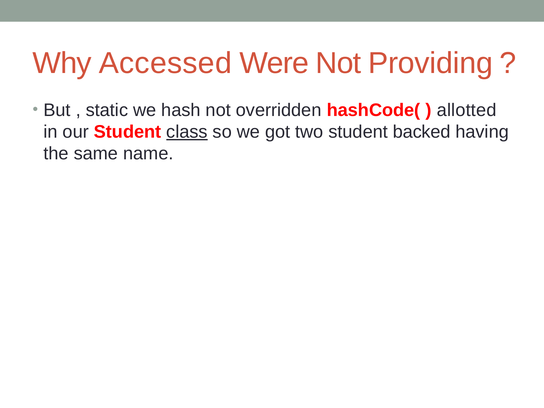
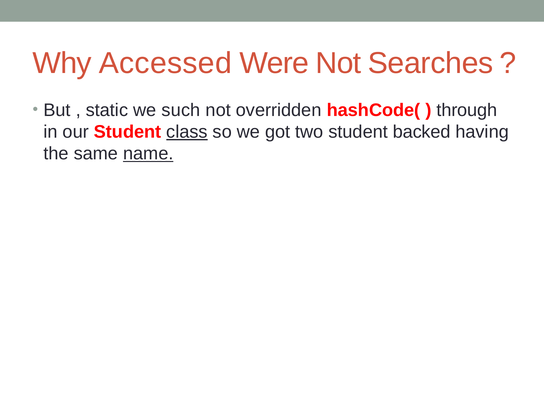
Providing: Providing -> Searches
hash: hash -> such
allotted: allotted -> through
name underline: none -> present
